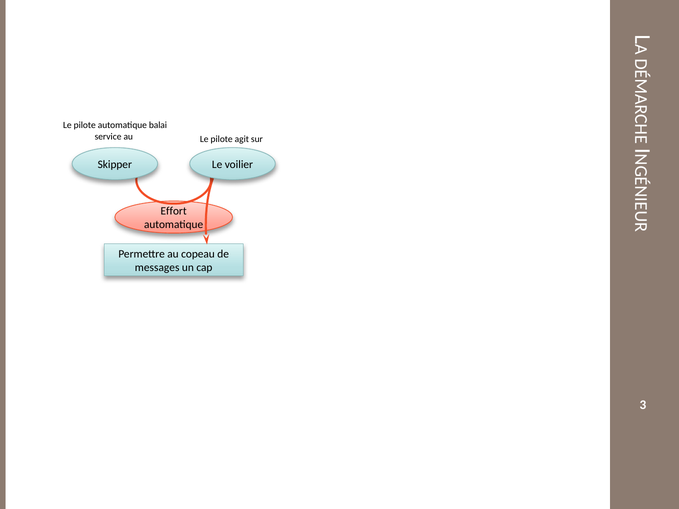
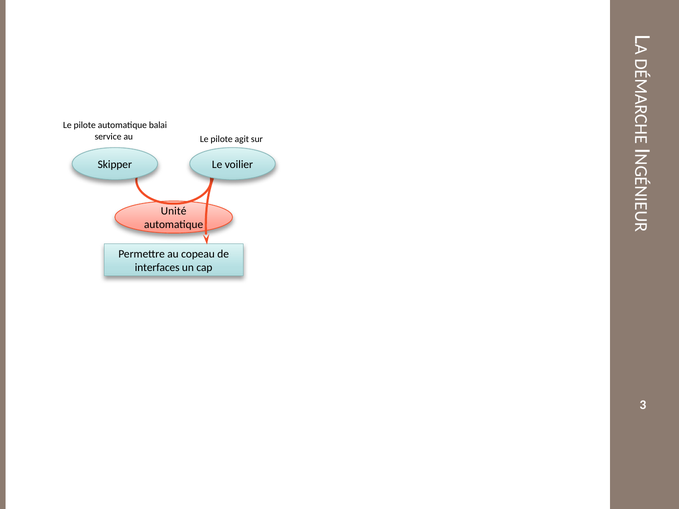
Effort: Effort -> Unité
messages: messages -> interfaces
